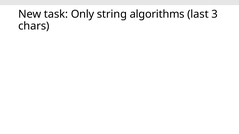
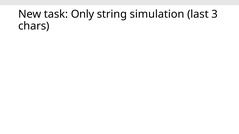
algorithms: algorithms -> simulation
